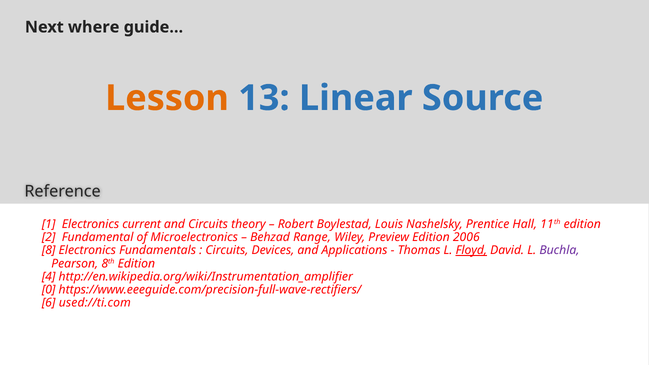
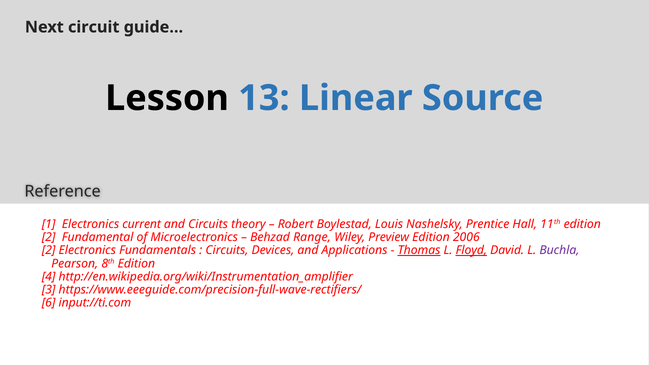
where: where -> circuit
Lesson colour: orange -> black
8 at (49, 250): 8 -> 2
Thomas underline: none -> present
0: 0 -> 3
used://ti.com: used://ti.com -> input://ti.com
